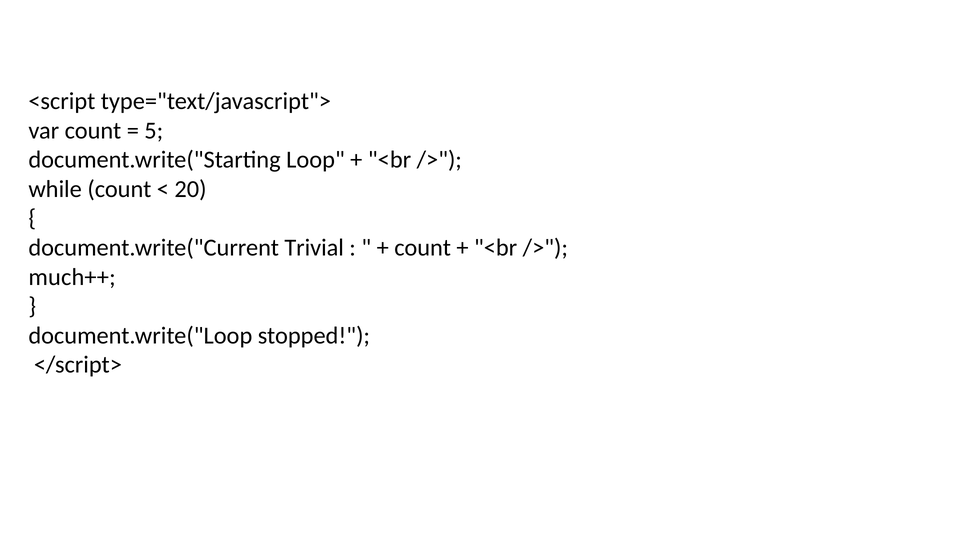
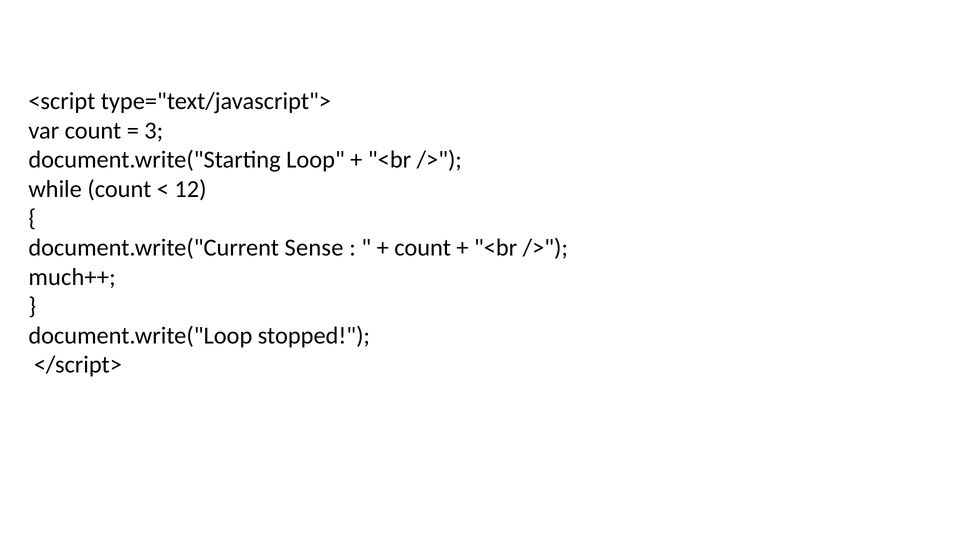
5: 5 -> 3
20: 20 -> 12
Trivial: Trivial -> Sense
